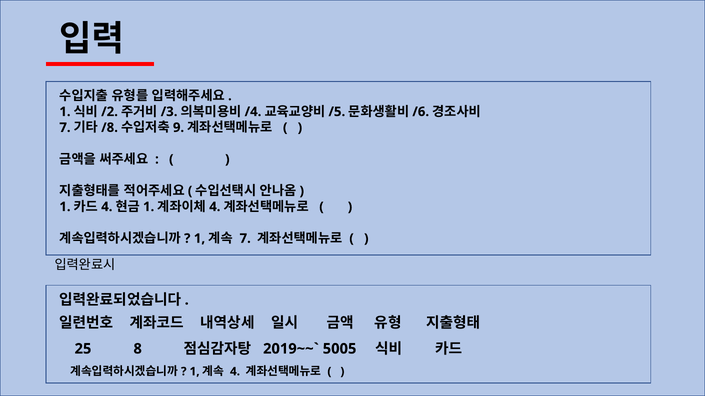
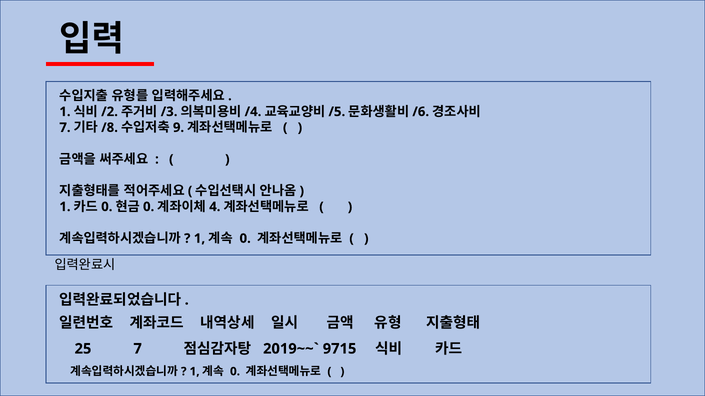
4 at (107, 207): 4 -> 0
1 at (149, 207): 1 -> 0
7 at (245, 239): 7 -> 0
25 8: 8 -> 7
5005: 5005 -> 9715
4 at (235, 372): 4 -> 0
